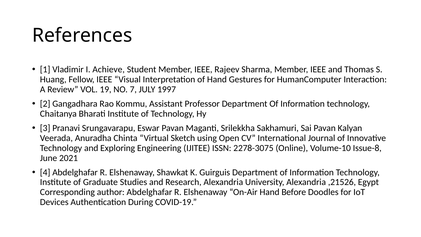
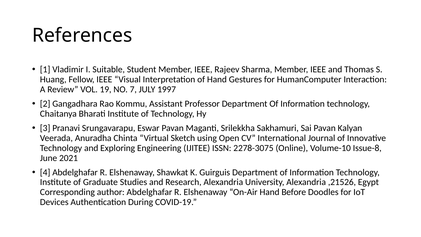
Achieve: Achieve -> Suitable
